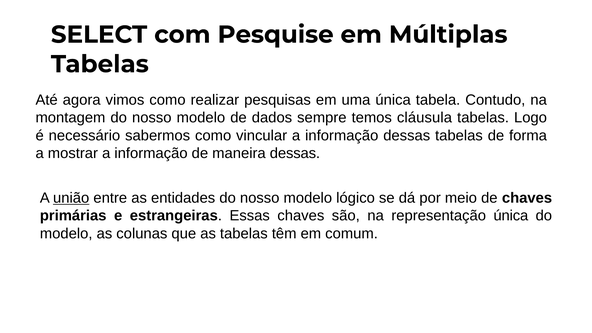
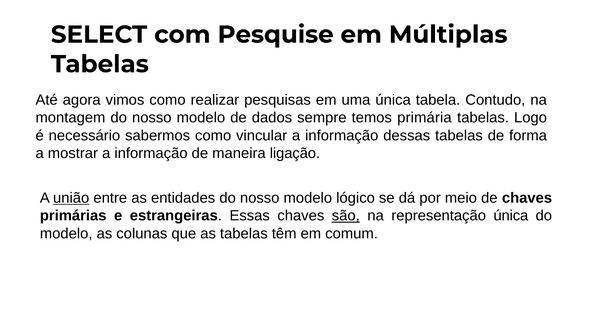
cláusula: cláusula -> primária
maneira dessas: dessas -> ligação
são underline: none -> present
